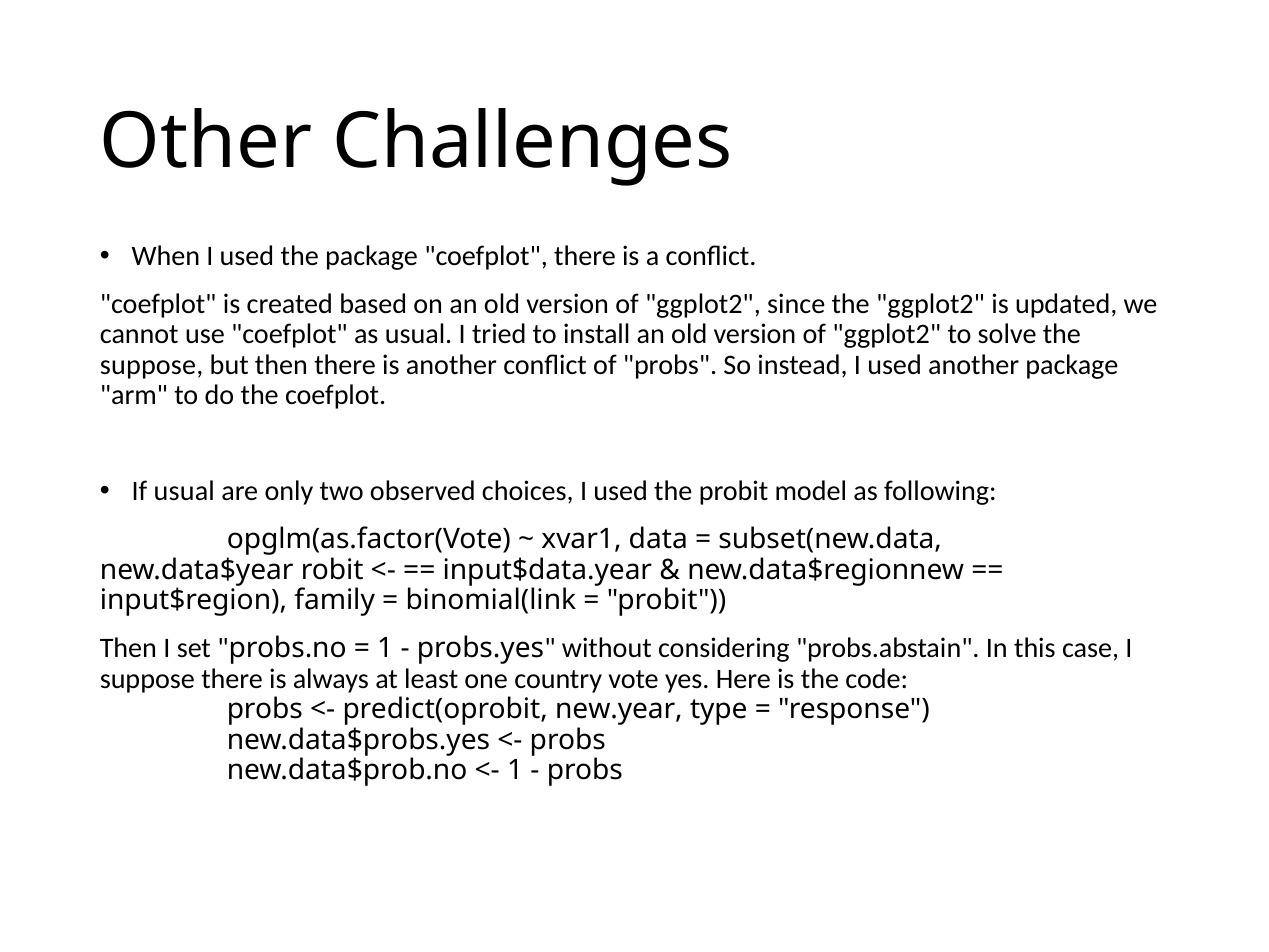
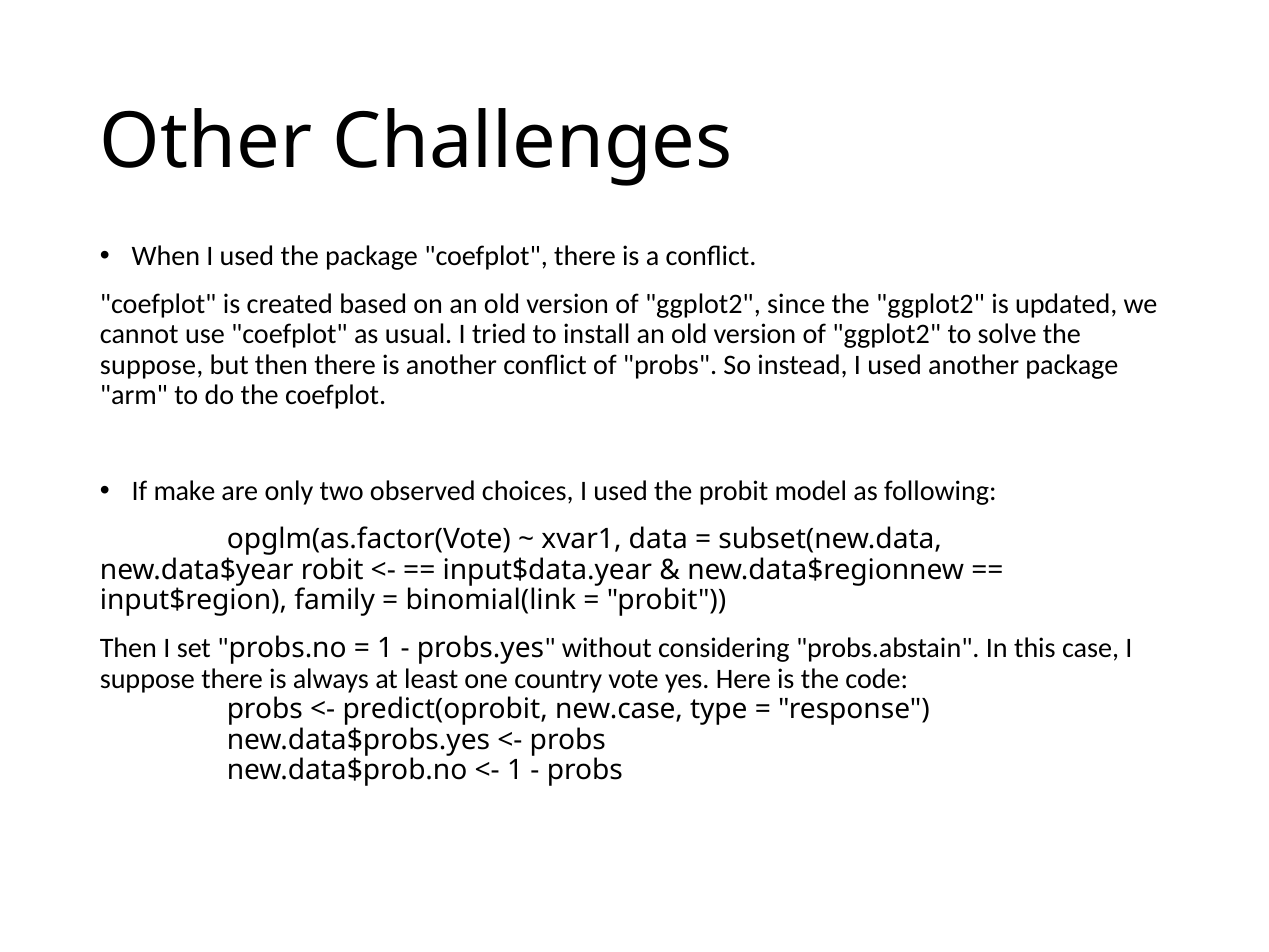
If usual: usual -> make
new.year: new.year -> new.case
